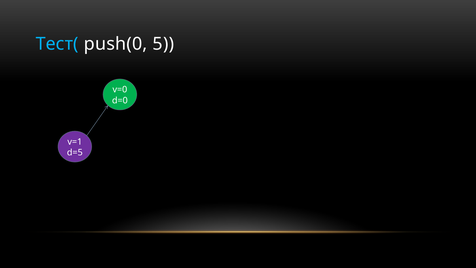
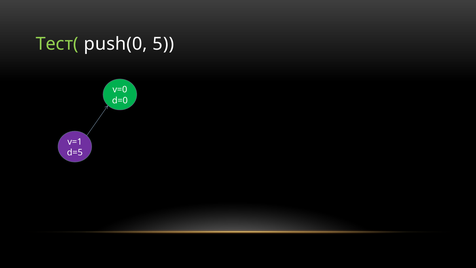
Тест( colour: light blue -> light green
